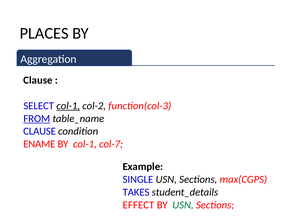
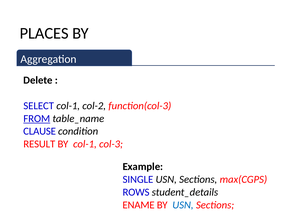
Clause at (38, 80): Clause -> Delete
col-1 at (68, 106) underline: present -> none
ENAME: ENAME -> RESULT
col-7: col-7 -> col-3
TAKES: TAKES -> ROWS
EFFECT: EFFECT -> ENAME
USN at (183, 205) colour: green -> blue
